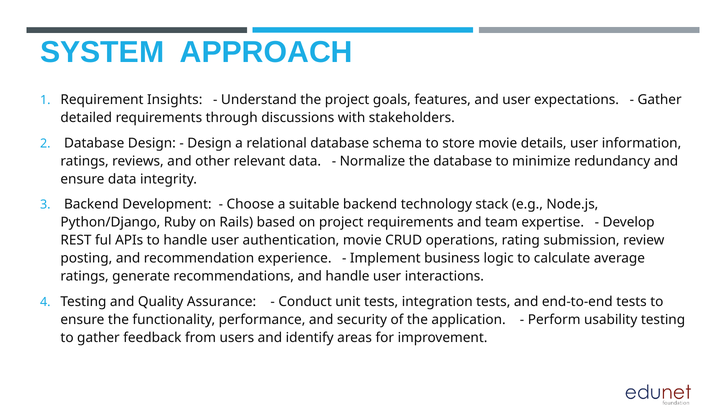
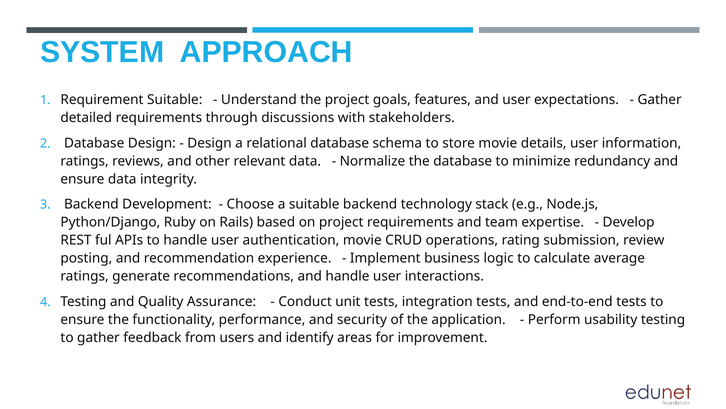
Requirement Insights: Insights -> Suitable
